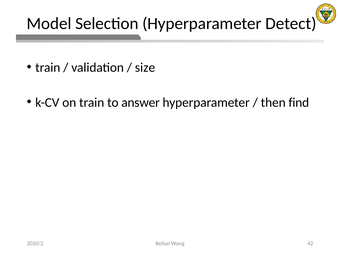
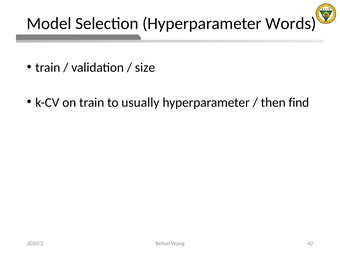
Detect: Detect -> Words
answer: answer -> usually
